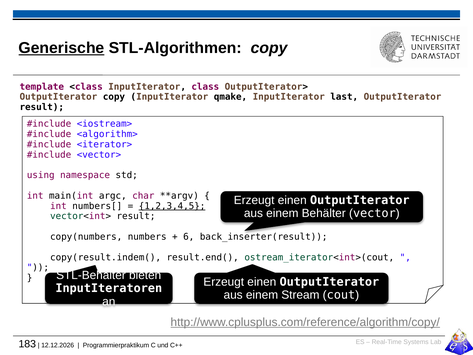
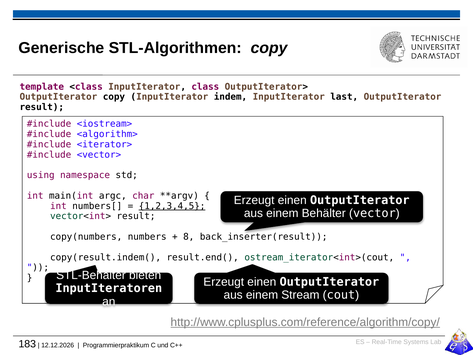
Generische underline: present -> none
qmake: qmake -> indem
6: 6 -> 8
